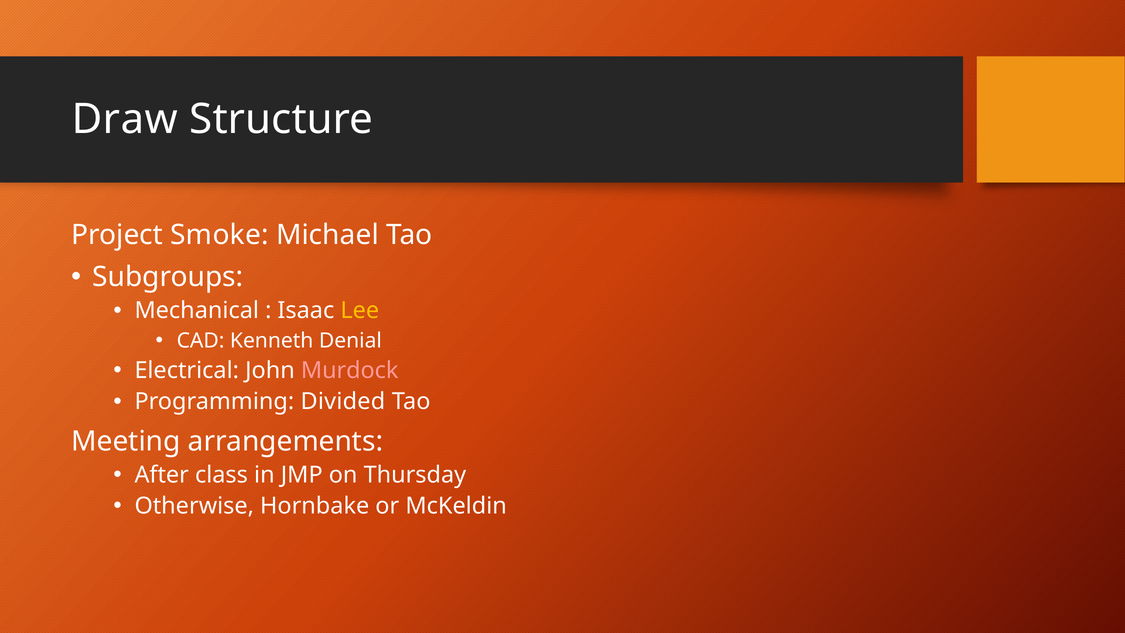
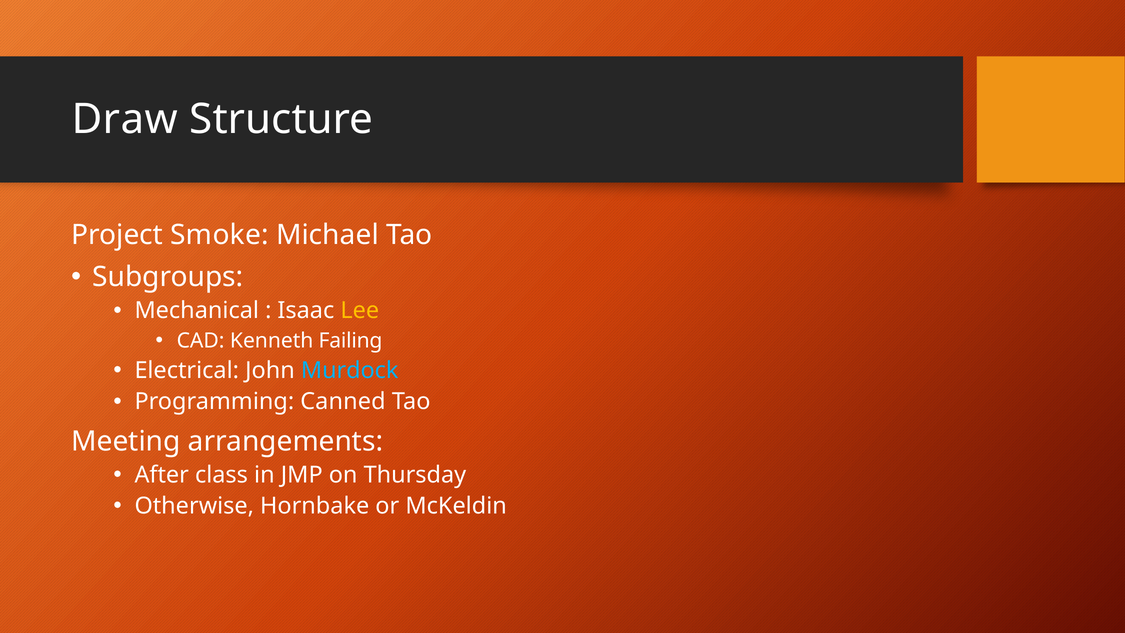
Denial: Denial -> Failing
Murdock colour: pink -> light blue
Divided: Divided -> Canned
